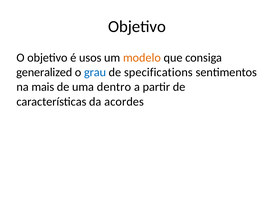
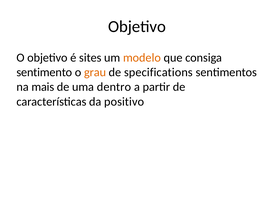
usos: usos -> sites
generalized: generalized -> sentimento
grau colour: blue -> orange
acordes: acordes -> positivo
